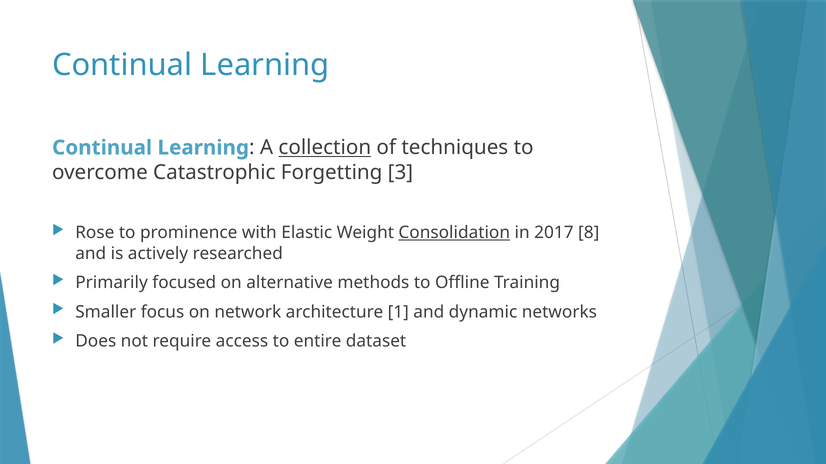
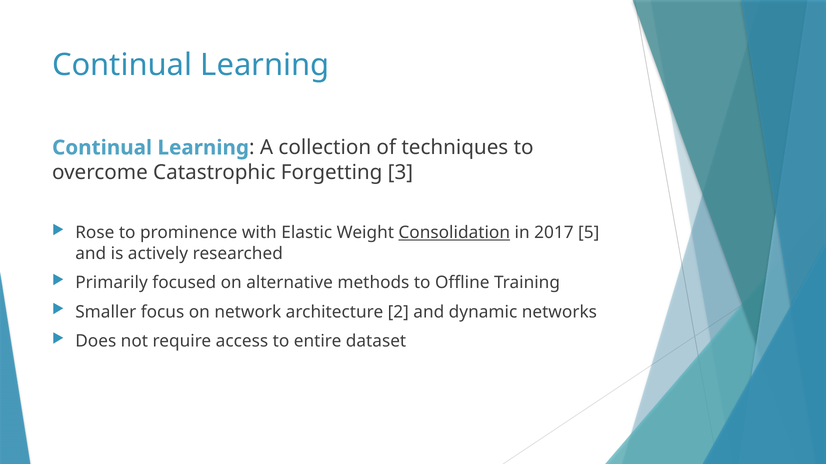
collection underline: present -> none
8: 8 -> 5
1: 1 -> 2
